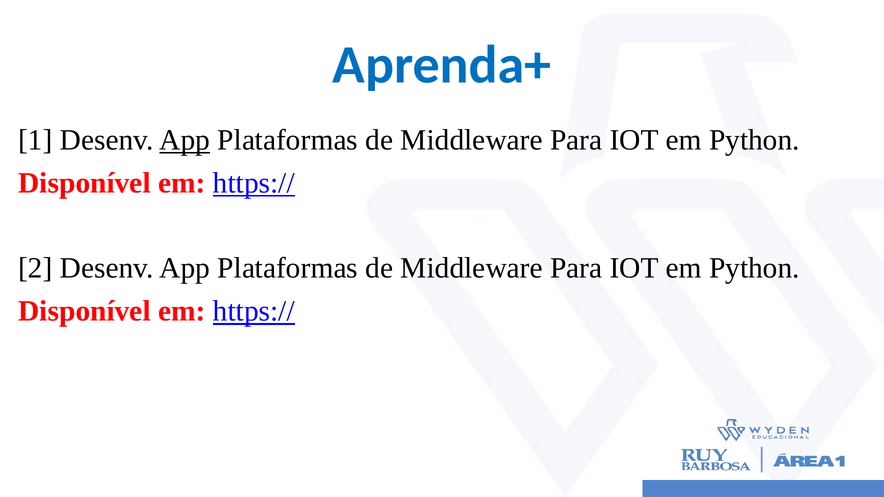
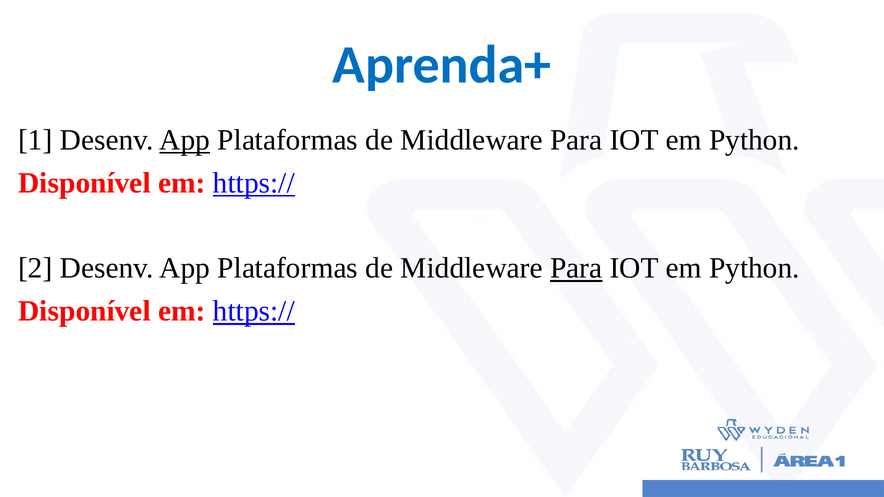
Para at (576, 268) underline: none -> present
